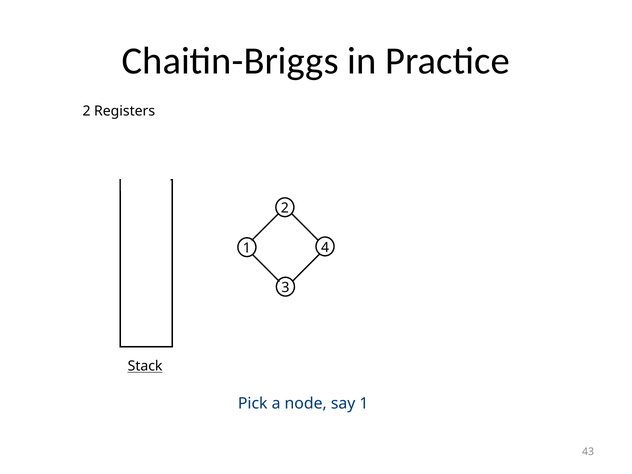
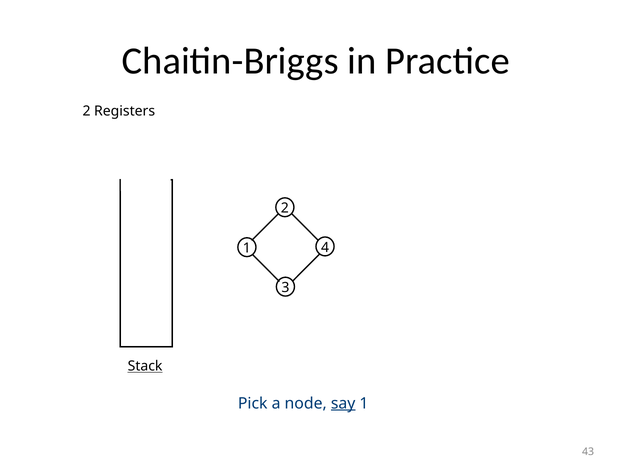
say underline: none -> present
